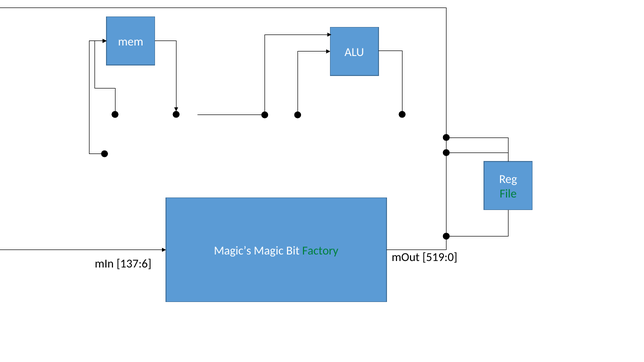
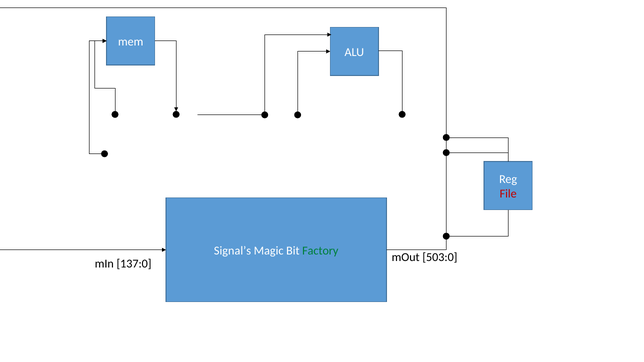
File colour: green -> red
Magic’s: Magic’s -> Signal’s
519:0: 519:0 -> 503:0
137:6: 137:6 -> 137:0
